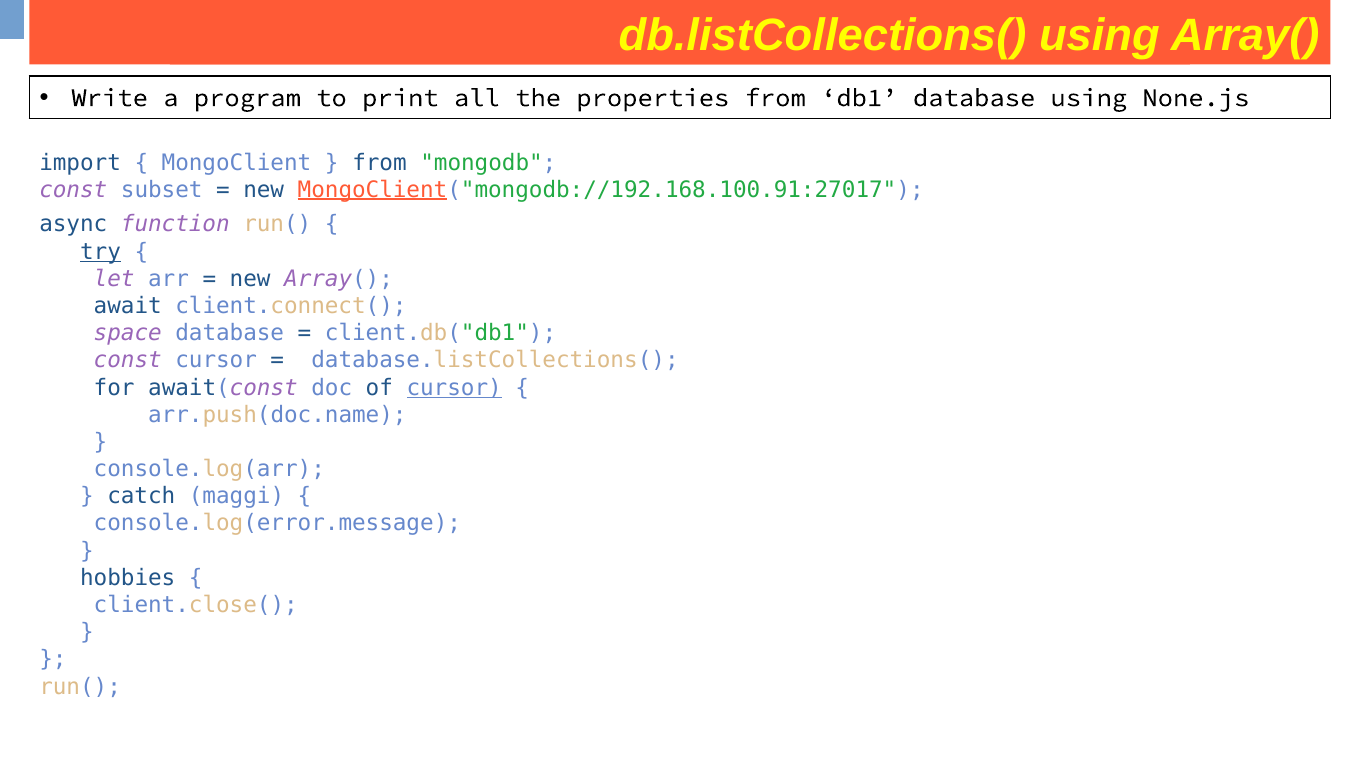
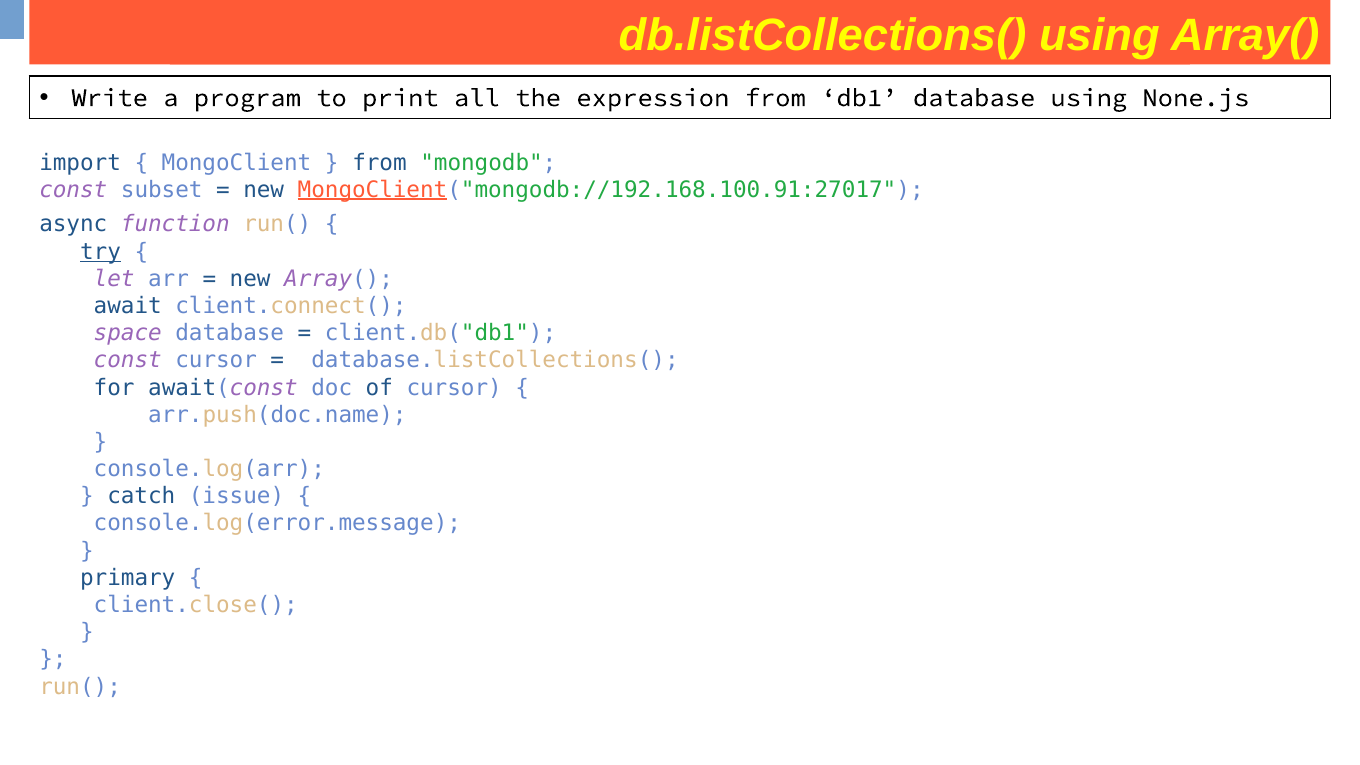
properties: properties -> expression
cursor at (454, 388) underline: present -> none
maggi: maggi -> issue
hobbies: hobbies -> primary
